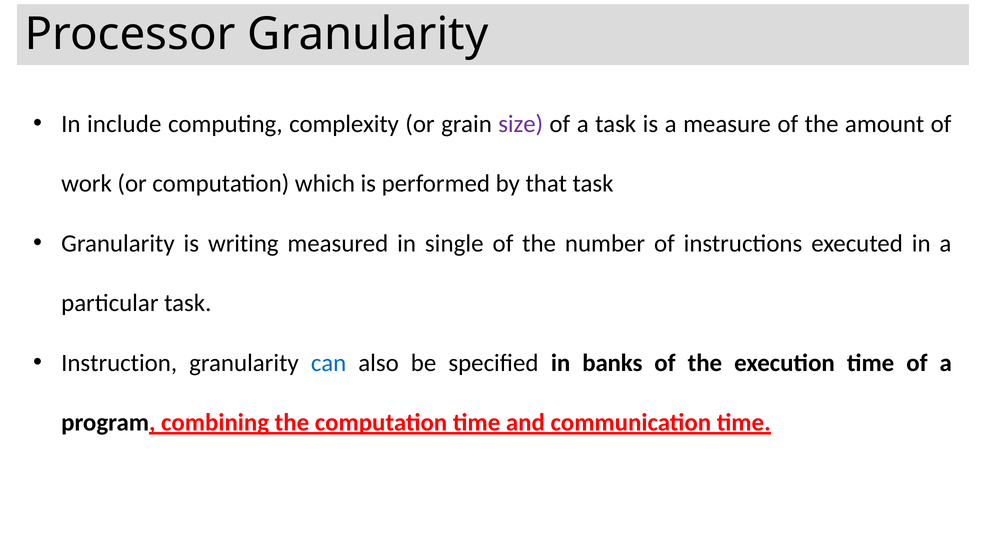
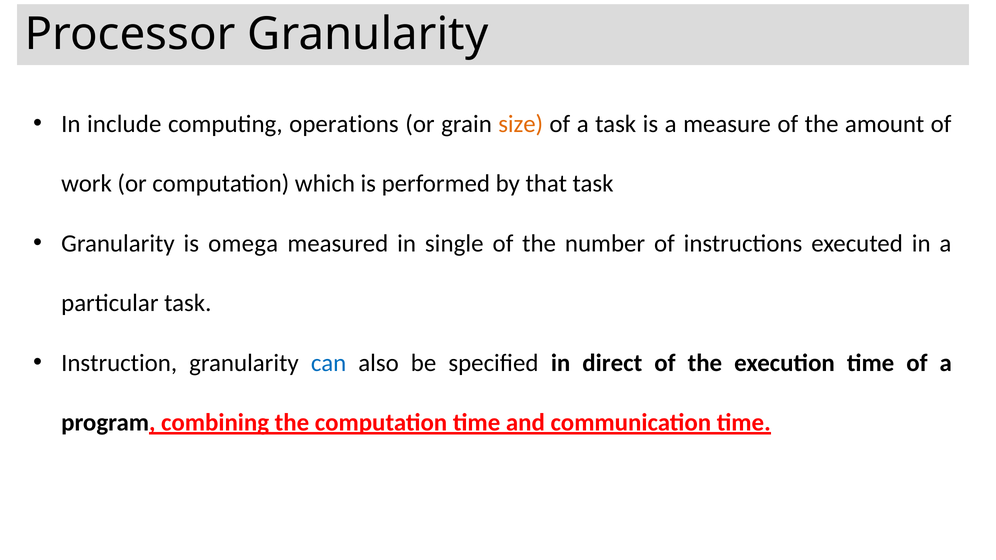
complexity: complexity -> operations
size colour: purple -> orange
writing: writing -> omega
banks: banks -> direct
